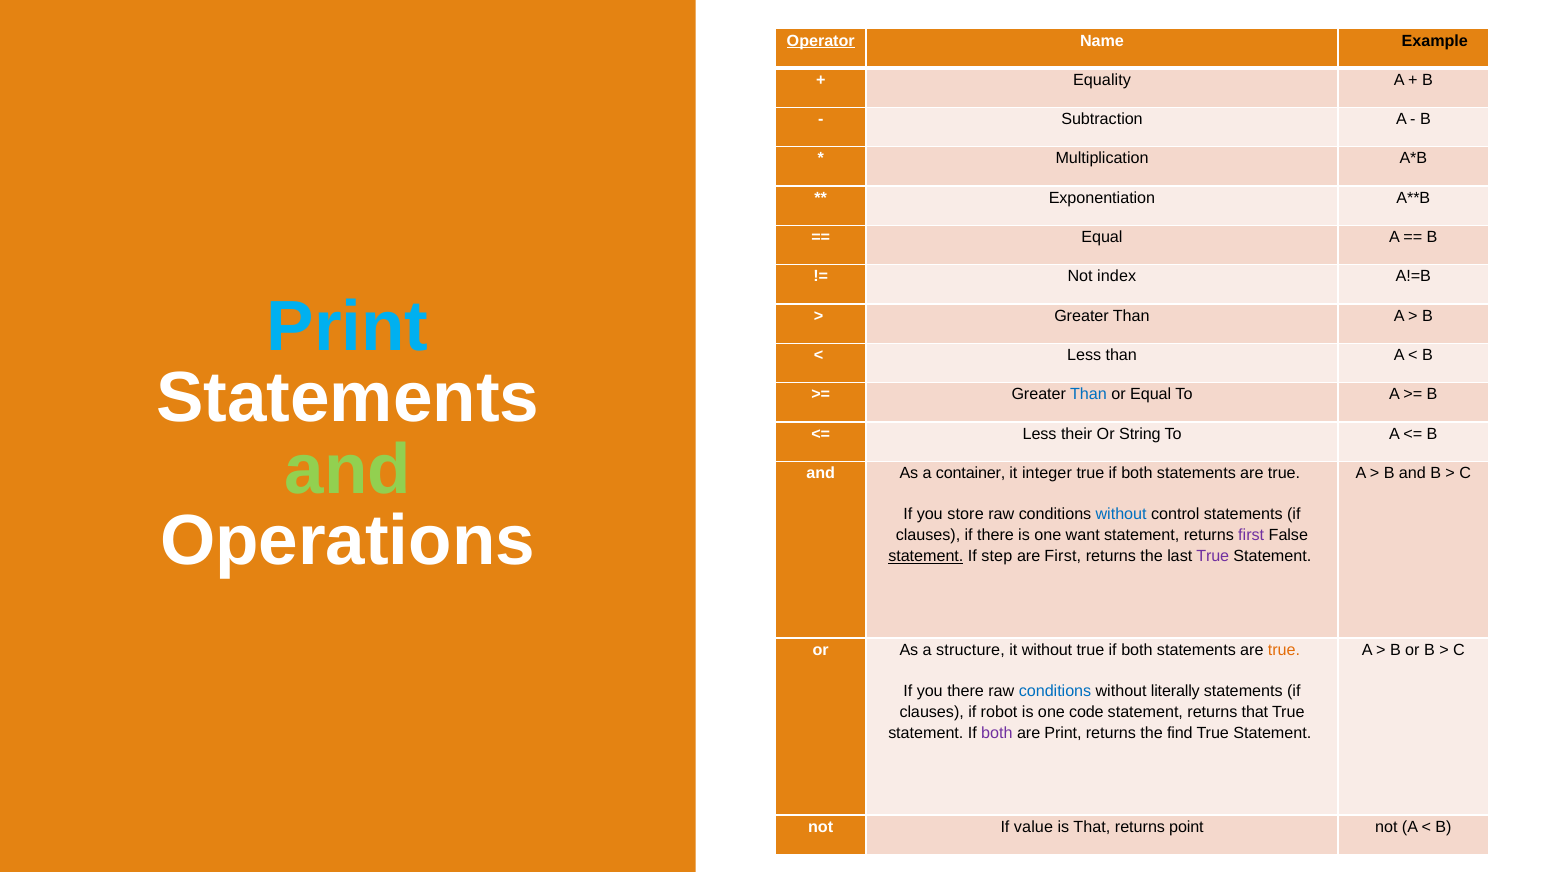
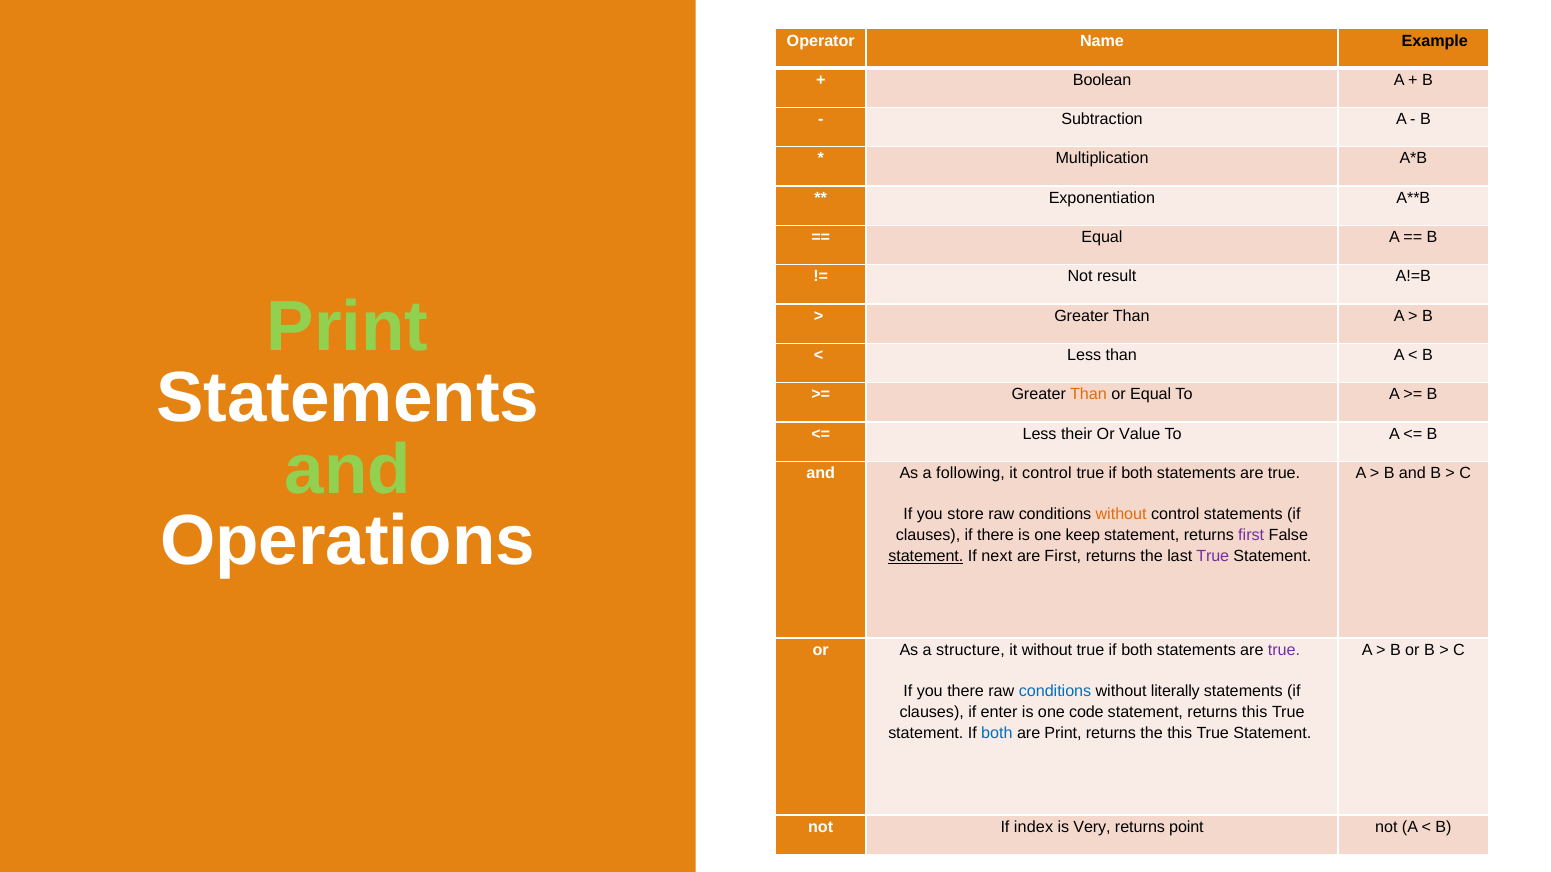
Operator underline: present -> none
Equality: Equality -> Boolean
index: index -> result
Print at (348, 327) colour: light blue -> light green
Than at (1088, 395) colour: blue -> orange
String: String -> Value
container: container -> following
it integer: integer -> control
without at (1121, 515) colour: blue -> orange
want: want -> keep
step: step -> next
true at (1284, 650) colour: orange -> purple
robot: robot -> enter
returns that: that -> this
both at (997, 733) colour: purple -> blue
the find: find -> this
value: value -> index
is That: That -> Very
